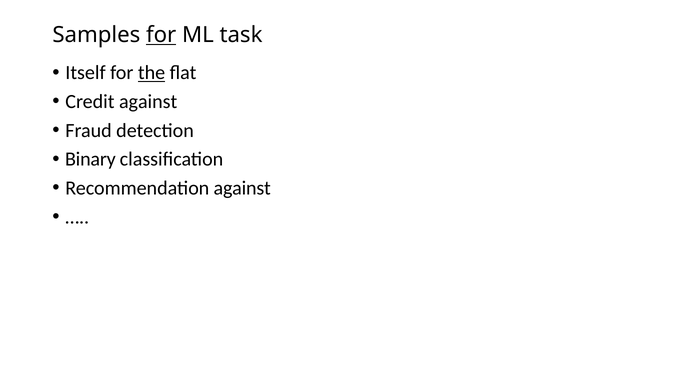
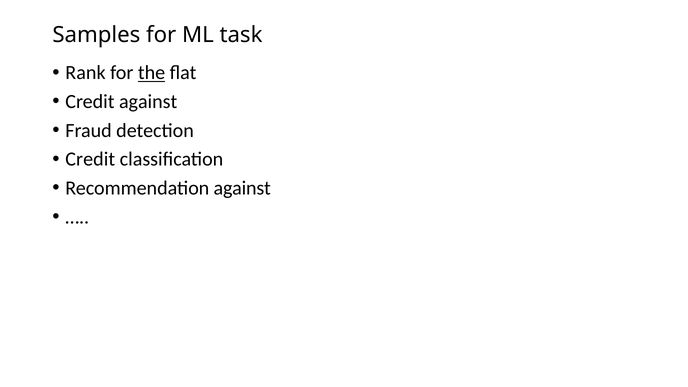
for at (161, 35) underline: present -> none
Itself: Itself -> Rank
Binary at (90, 159): Binary -> Credit
